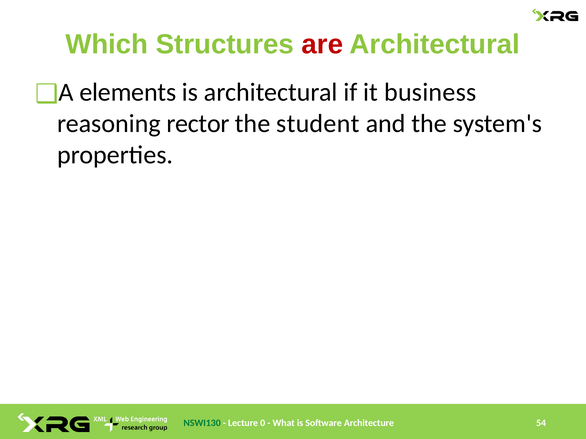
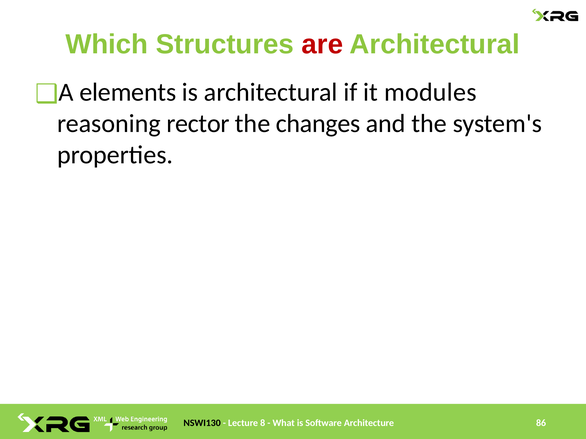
business: business -> modules
student: student -> changes
NSWI130 colour: green -> black
0: 0 -> 8
54: 54 -> 86
